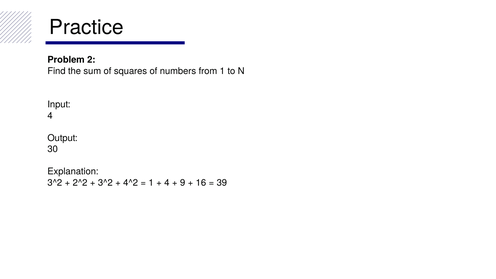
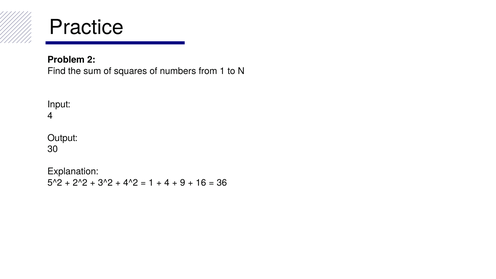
3^2 at (55, 183): 3^2 -> 5^2
39: 39 -> 36
